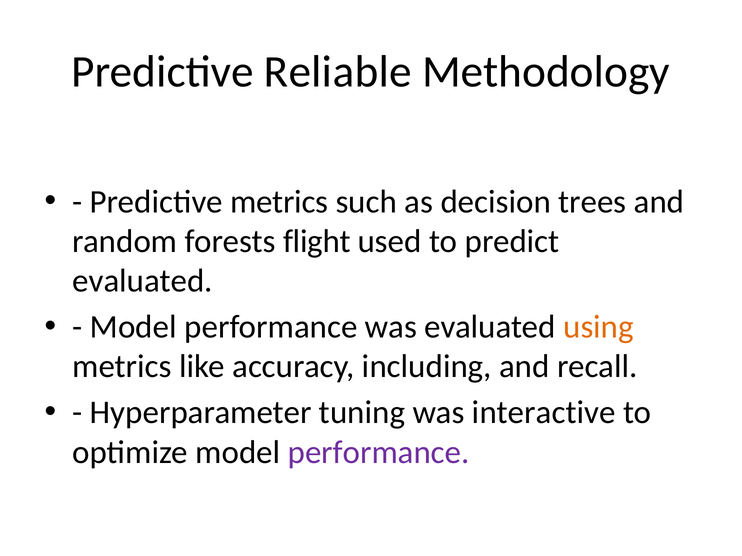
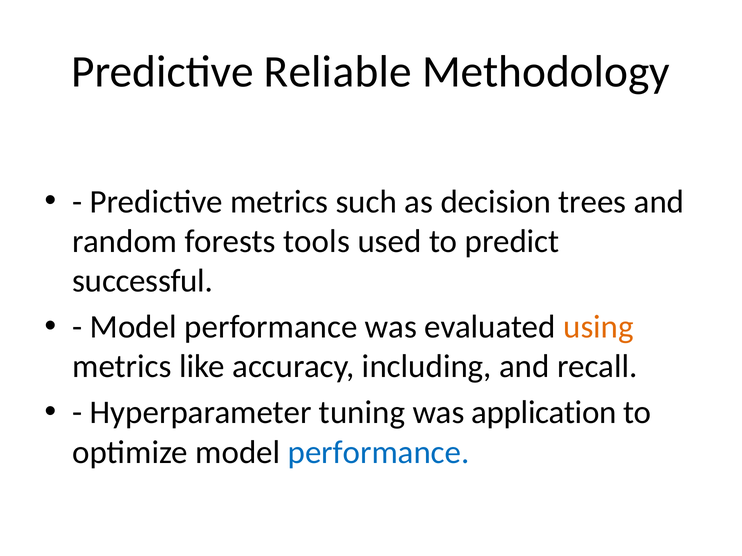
flight: flight -> tools
evaluated at (143, 281): evaluated -> successful
interactive: interactive -> application
performance at (379, 453) colour: purple -> blue
